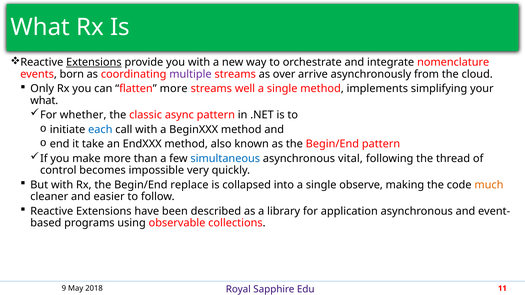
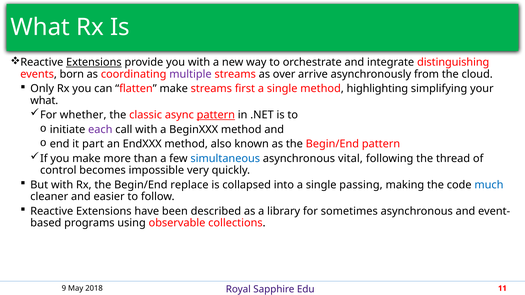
nomenclature: nomenclature -> distinguishing
flatten more: more -> make
well: well -> first
implements: implements -> highlighting
pattern at (216, 115) underline: none -> present
each colour: blue -> purple
take: take -> part
observe: observe -> passing
much colour: orange -> blue
application: application -> sometimes
